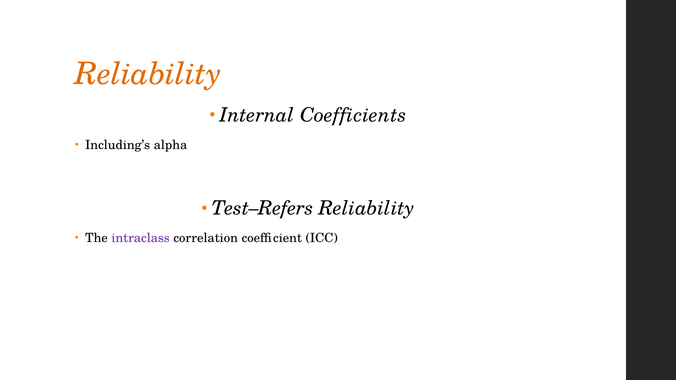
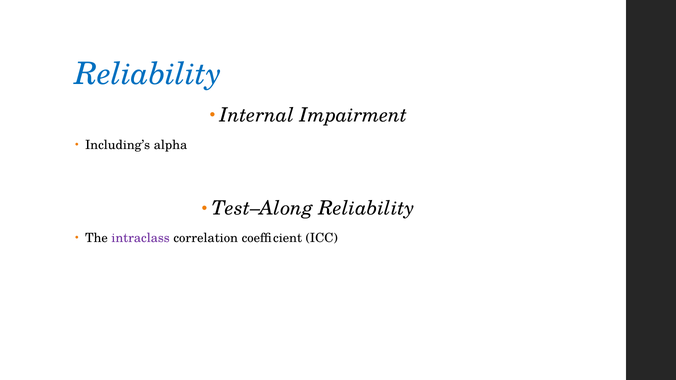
Reliability at (148, 74) colour: orange -> blue
Coefficients: Coefficients -> Impairment
Test–Refers: Test–Refers -> Test–Along
